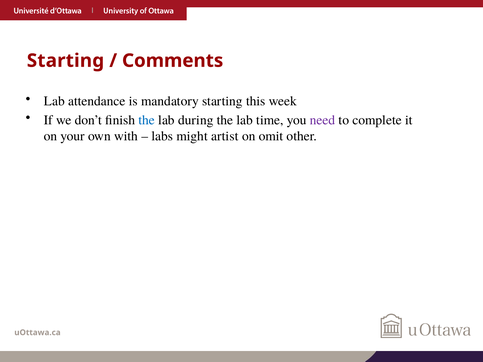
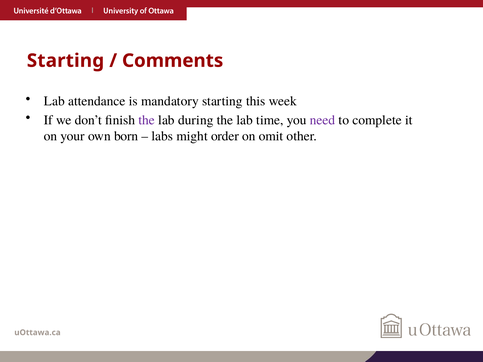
the at (147, 120) colour: blue -> purple
with: with -> born
artist: artist -> order
